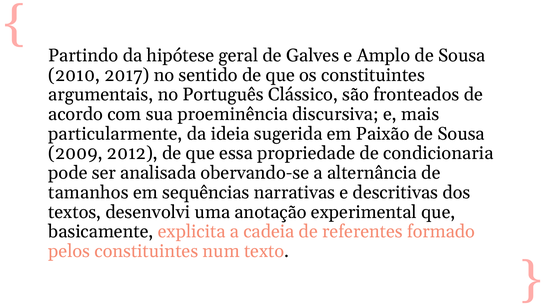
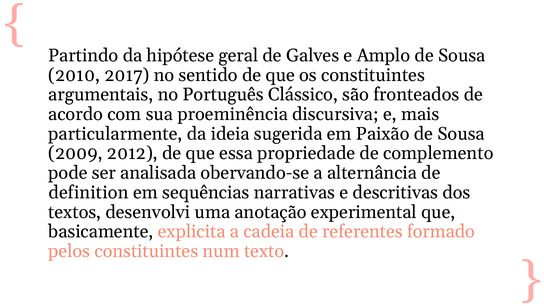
condicionaria: condicionaria -> complemento
tamanhos: tamanhos -> definition
